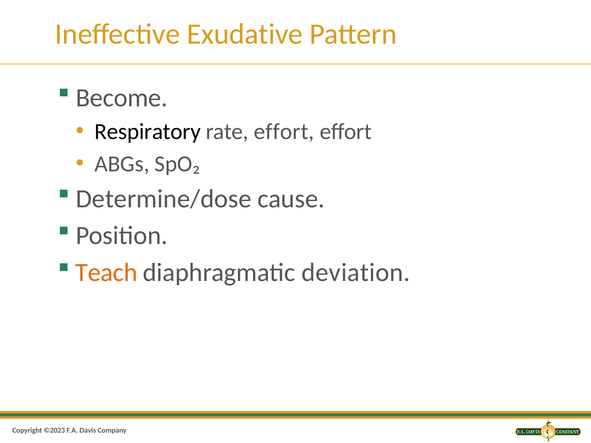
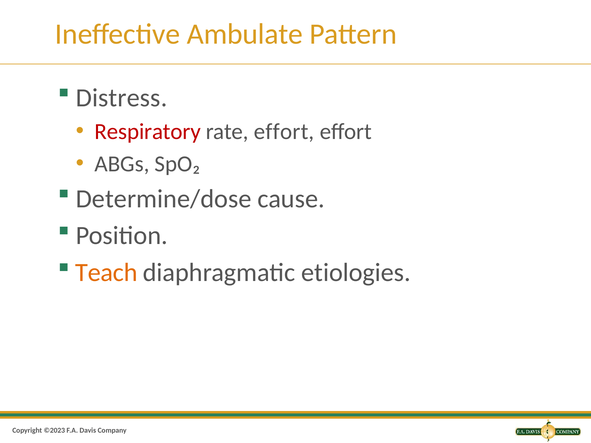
Exudative: Exudative -> Ambulate
Become: Become -> Distress
Respiratory colour: black -> red
deviation: deviation -> etiologies
